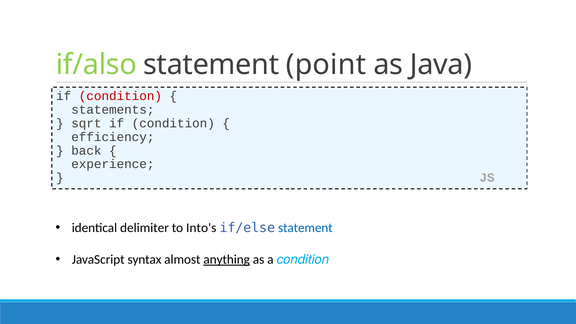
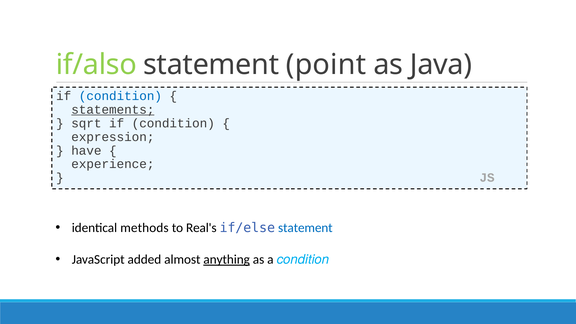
condition at (120, 96) colour: red -> blue
statements underline: none -> present
efficiency: efficiency -> expression
back: back -> have
delimiter: delimiter -> methods
Into's: Into's -> Real's
syntax: syntax -> added
